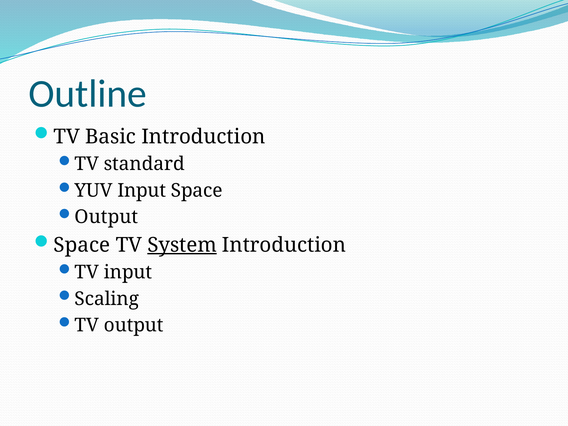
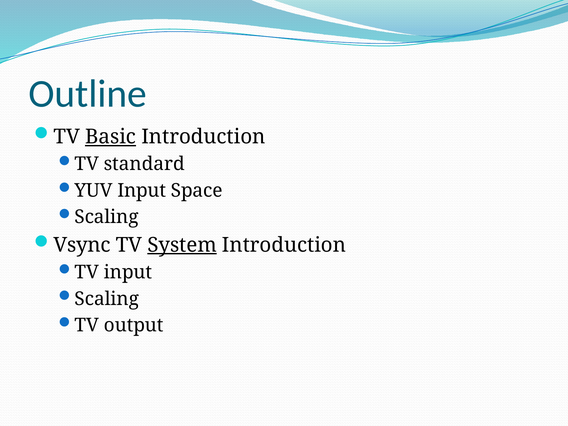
Basic underline: none -> present
Output at (106, 217): Output -> Scaling
Space at (82, 245): Space -> Vsync
